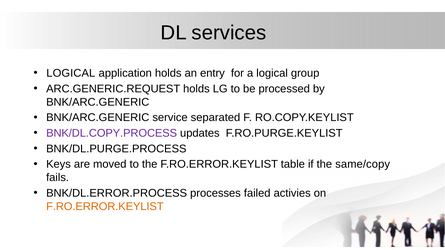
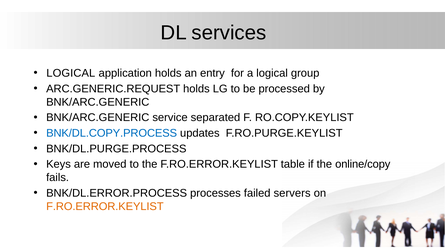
BNK/DL.COPY.PROCESS colour: purple -> blue
same/copy: same/copy -> online/copy
activies: activies -> servers
